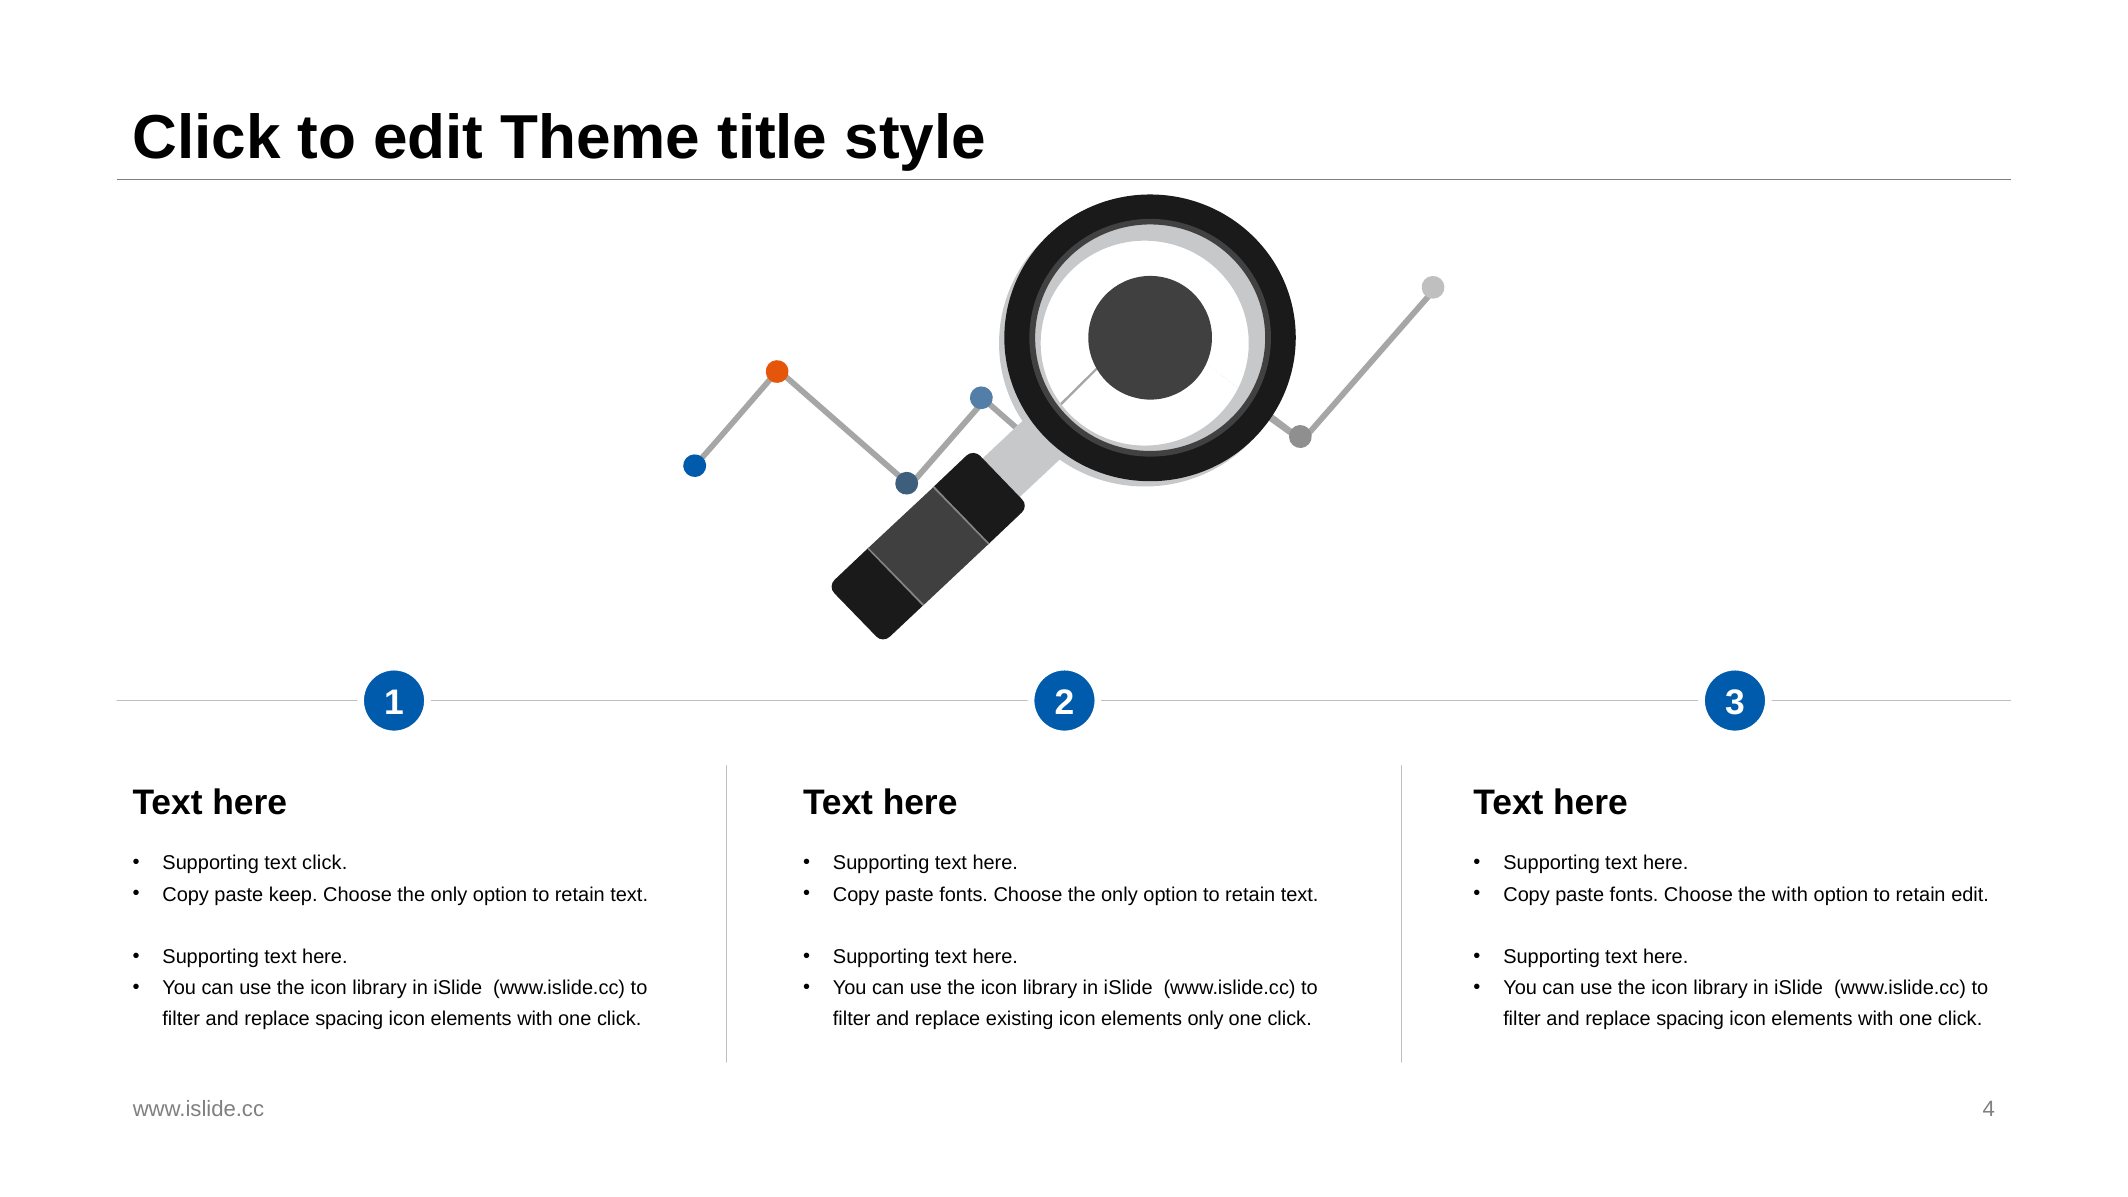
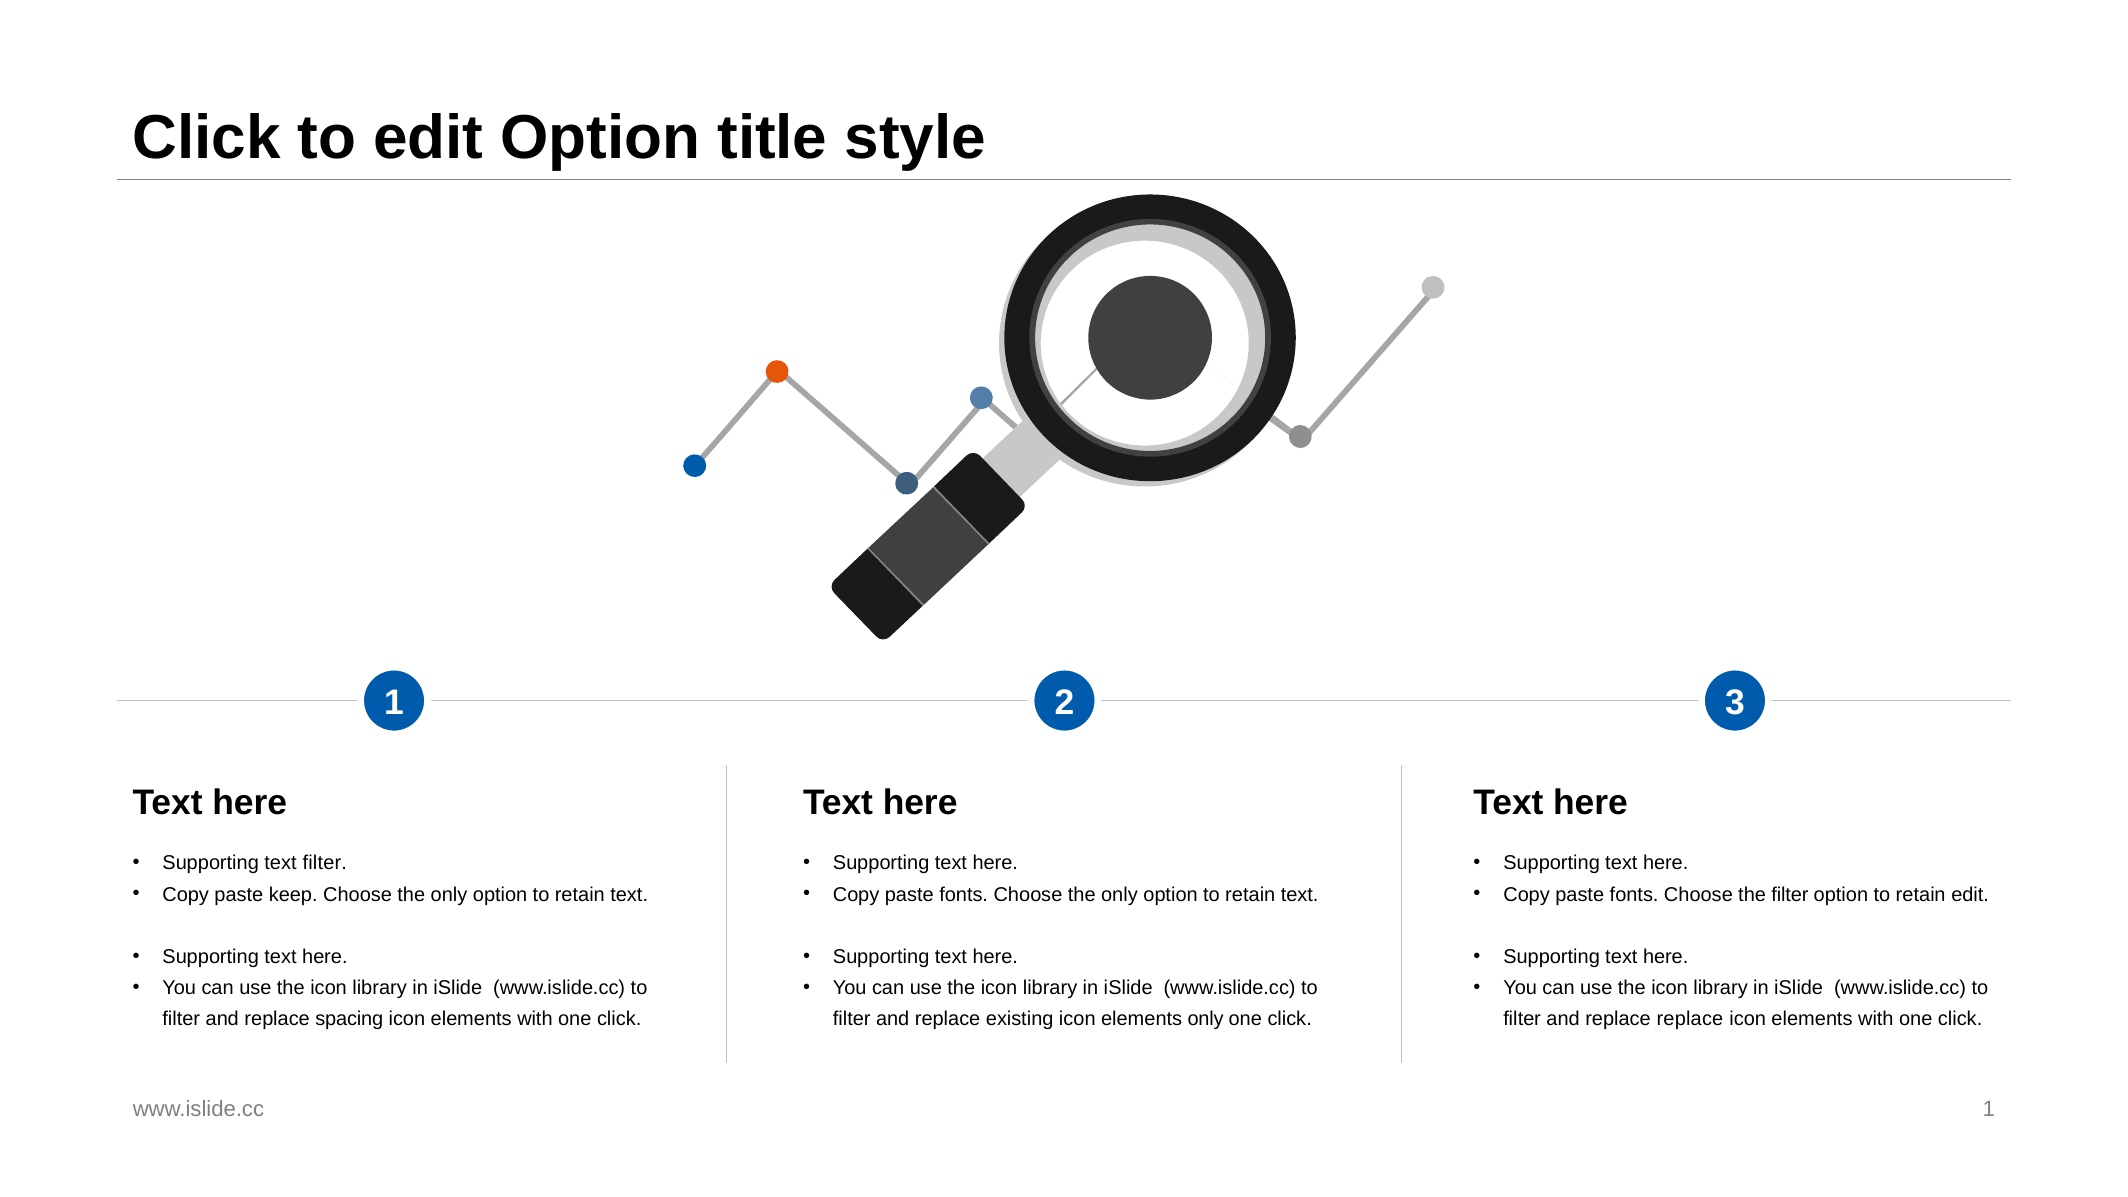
edit Theme: Theme -> Option
text click: click -> filter
the with: with -> filter
spacing at (1690, 1019): spacing -> replace
www.islide.cc 4: 4 -> 1
